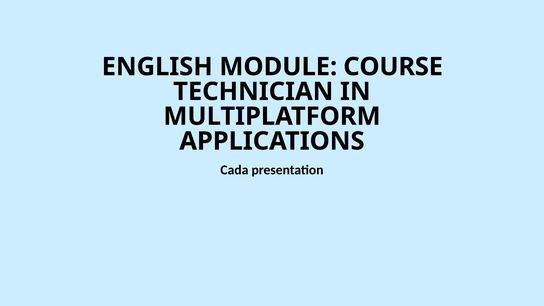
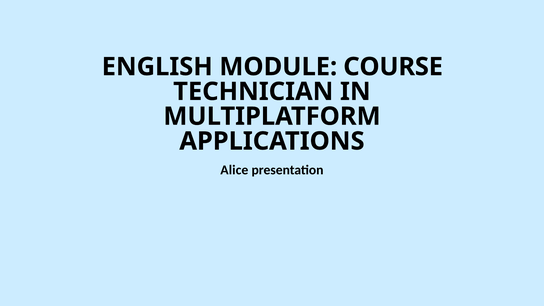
Cada: Cada -> Alice
